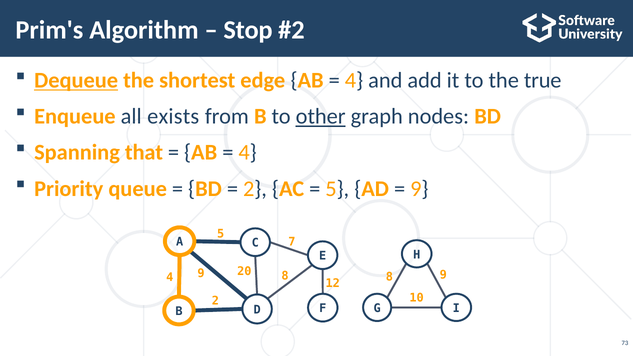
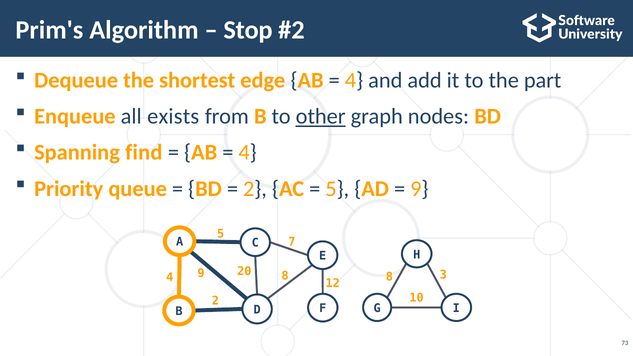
Dequeue underline: present -> none
true: true -> part
that: that -> find
8 9: 9 -> 3
